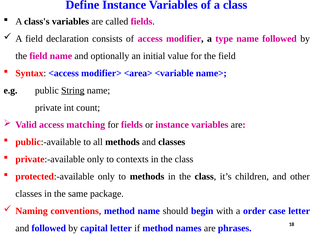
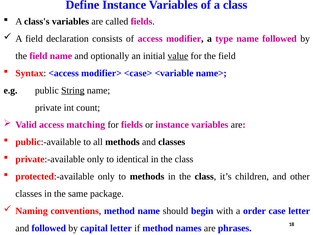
value underline: none -> present
<area>: <area> -> <case>
contexts: contexts -> identical
